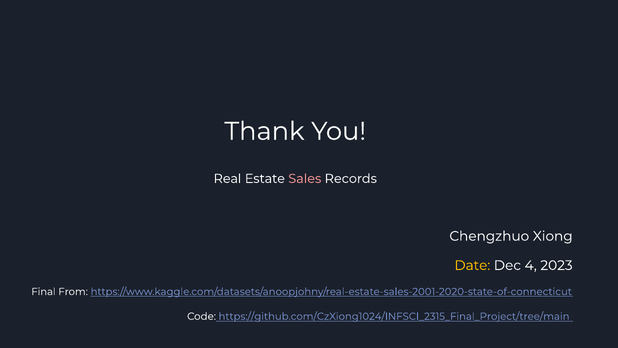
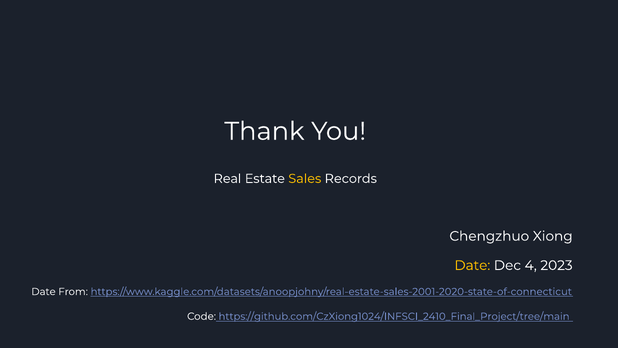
Sales colour: pink -> yellow
Final at (44, 291): Final -> Date
https://github.com/CzXiong1024/INFSCI_2315_Final_Project/tree/main: https://github.com/CzXiong1024/INFSCI_2315_Final_Project/tree/main -> https://github.com/CzXiong1024/INFSCI_2410_Final_Project/tree/main
